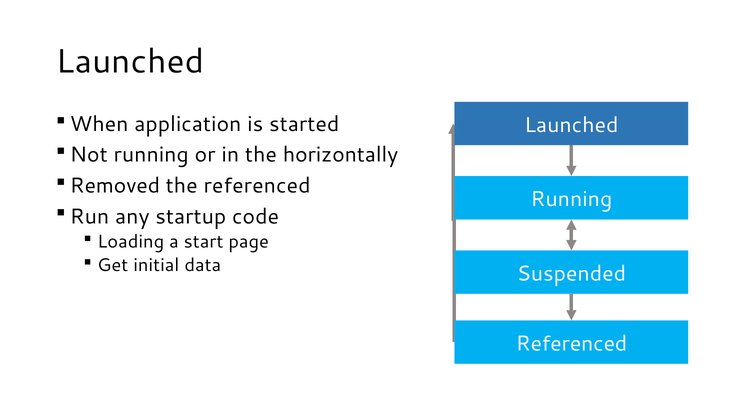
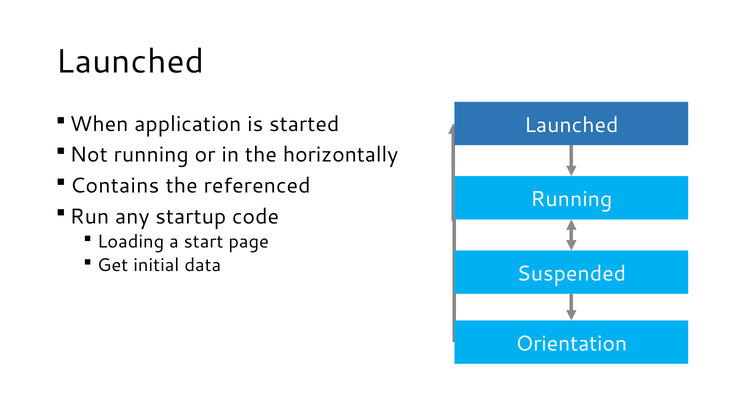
Removed: Removed -> Contains
Referenced at (571, 344): Referenced -> Orientation
